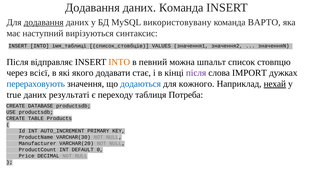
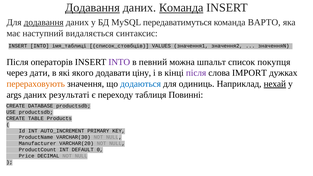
Додавання at (93, 8) underline: none -> present
Команда at (181, 8) underline: none -> present
використовувану: використовувану -> передаватимуться
вирізуються: вирізуються -> видаляється
відправляє: відправляє -> операторів
INTO at (119, 62) colour: orange -> purple
стовпцю: стовпцю -> покупця
всієї: всієї -> дати
стає: стає -> ціну
перераховують colour: blue -> orange
кожного: кожного -> одиниць
true: true -> args
Потреба: Потреба -> Повинні
